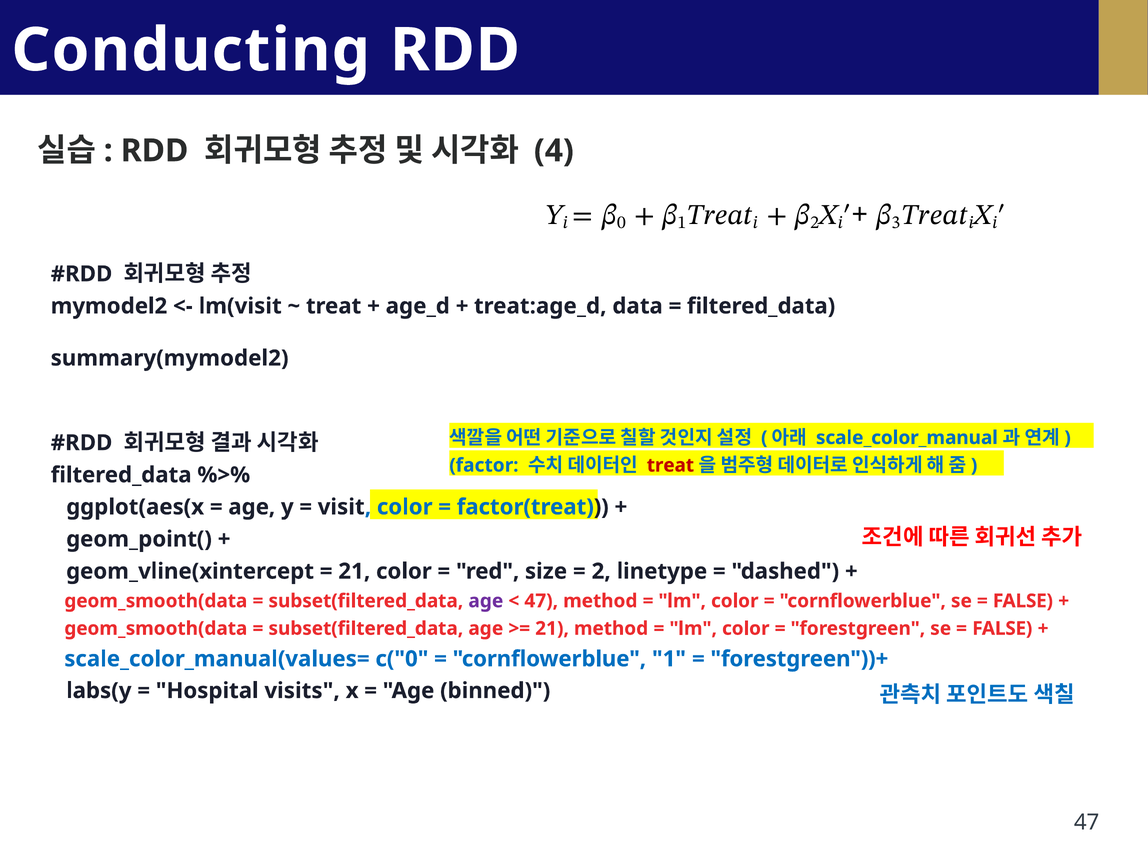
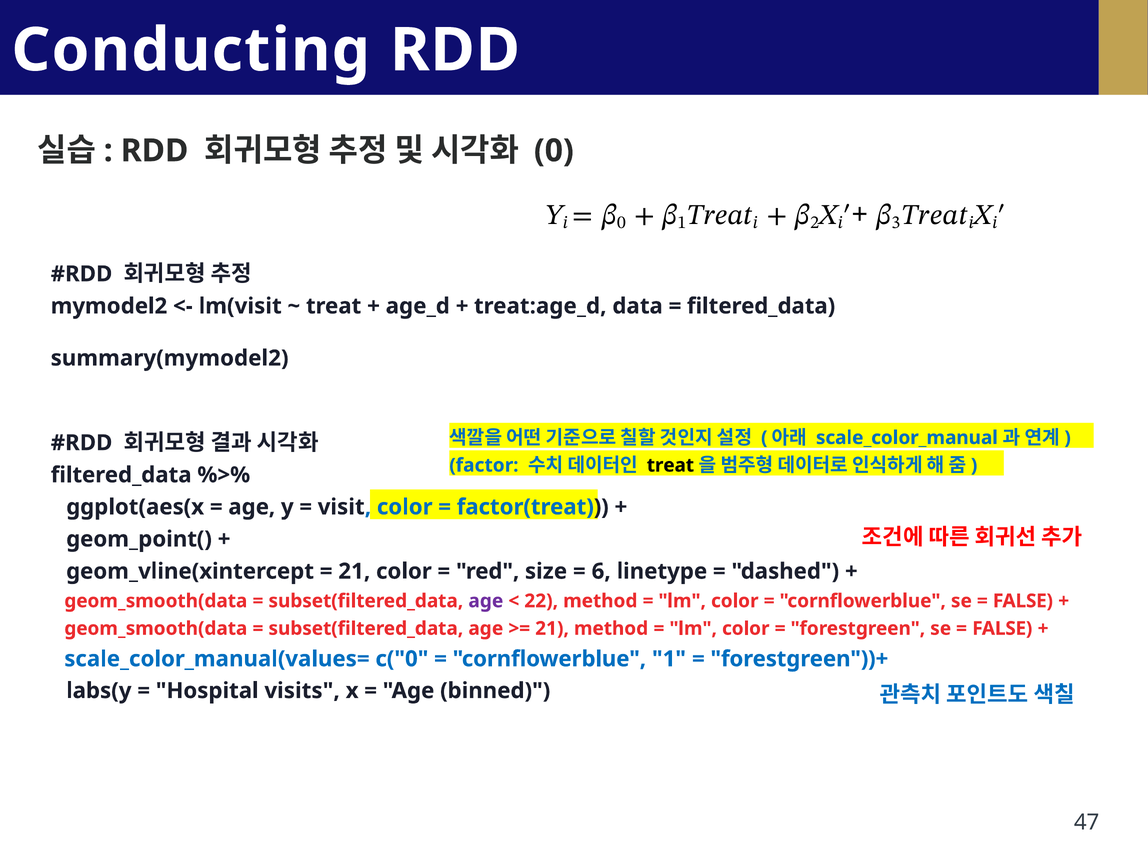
4: 4 -> 0
treat at (670, 465) colour: red -> black
2: 2 -> 6
47 at (541, 601): 47 -> 22
